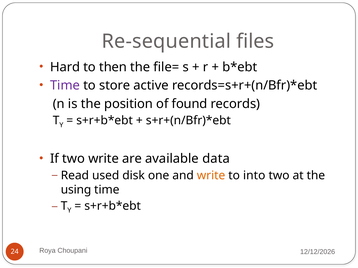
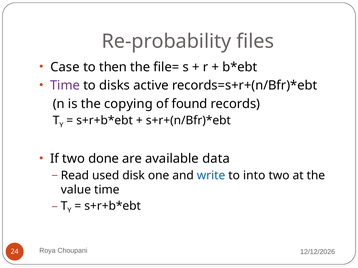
Re-sequential: Re-sequential -> Re-probability
Hard: Hard -> Case
store: store -> disks
position: position -> copying
two write: write -> done
write at (211, 176) colour: orange -> blue
using: using -> value
